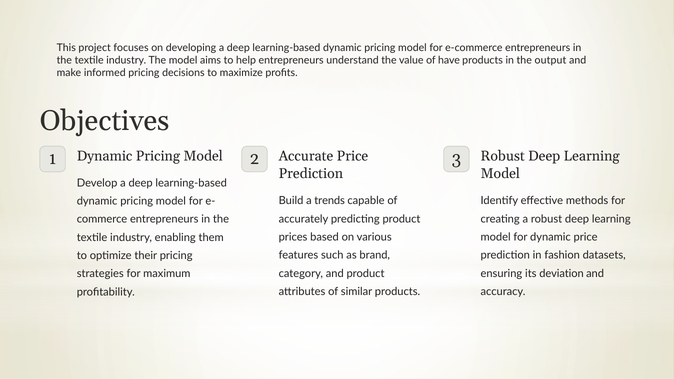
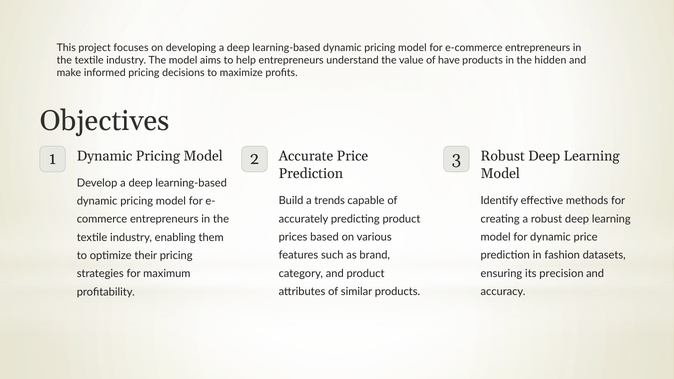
output: output -> hidden
deviation: deviation -> precision
